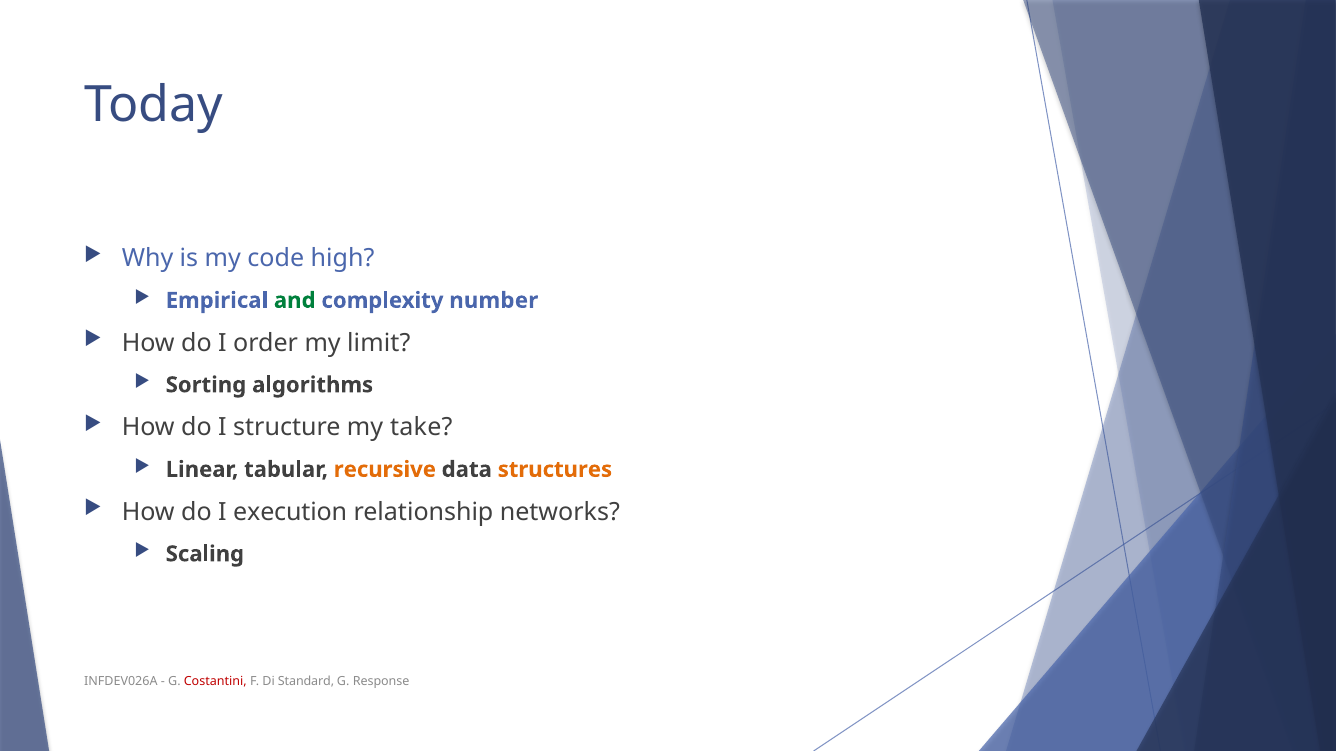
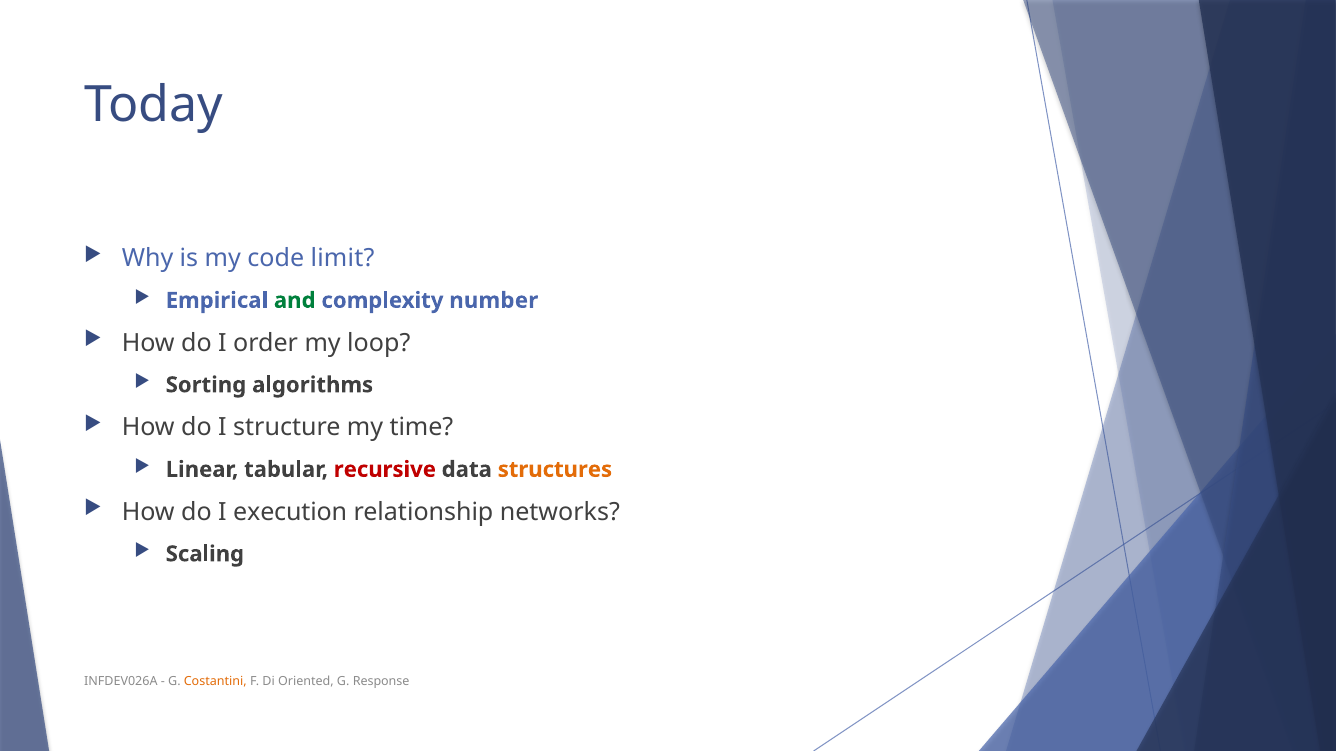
high: high -> limit
limit: limit -> loop
take: take -> time
recursive colour: orange -> red
Costantini colour: red -> orange
Standard: Standard -> Oriented
